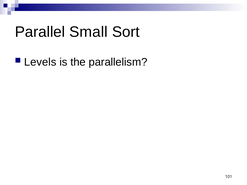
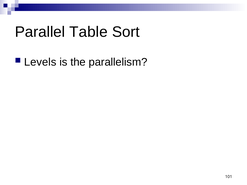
Small: Small -> Table
